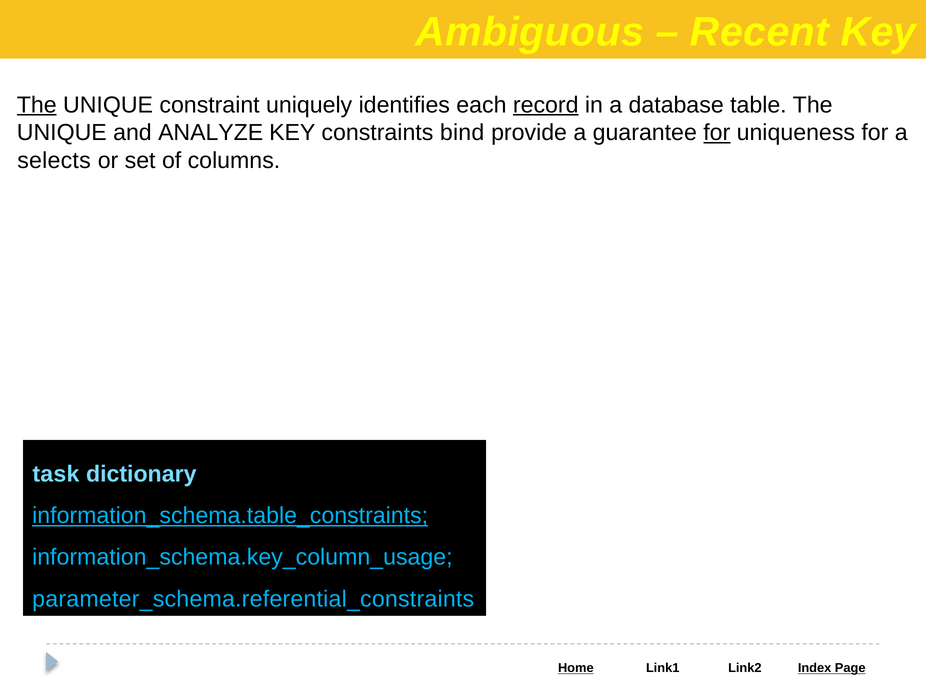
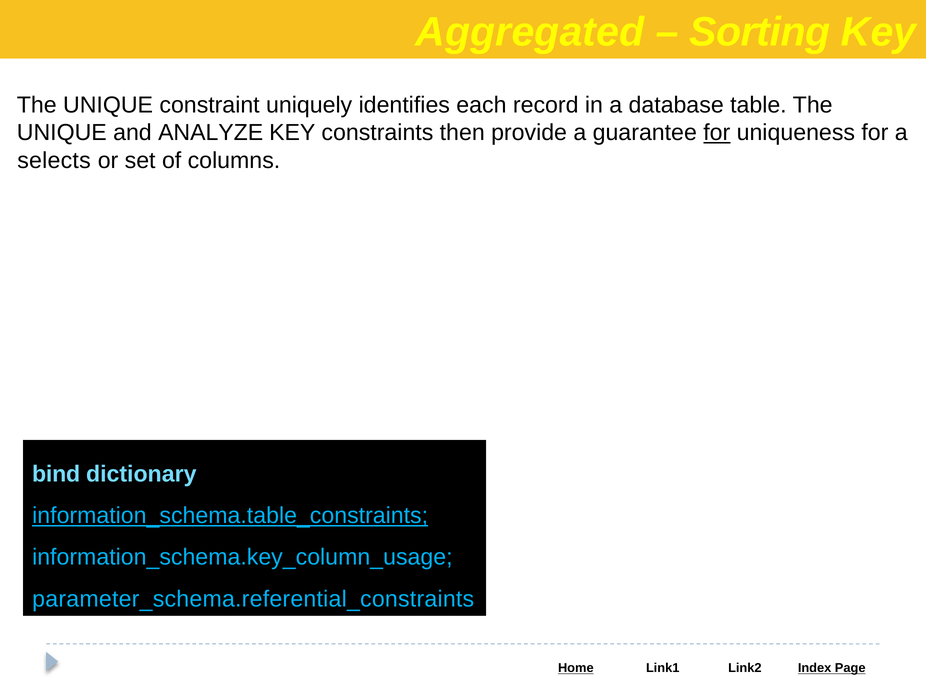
Ambiguous: Ambiguous -> Aggregated
Recent: Recent -> Sorting
The at (37, 105) underline: present -> none
record underline: present -> none
bind: bind -> then
task: task -> bind
